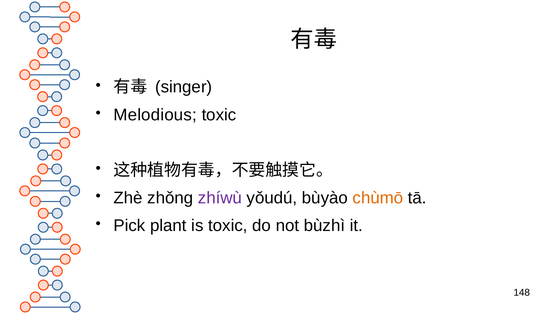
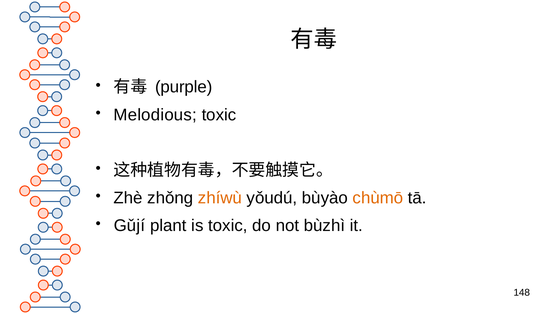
singer: singer -> purple
zhíwù colour: purple -> orange
Pick: Pick -> Gǔjí
